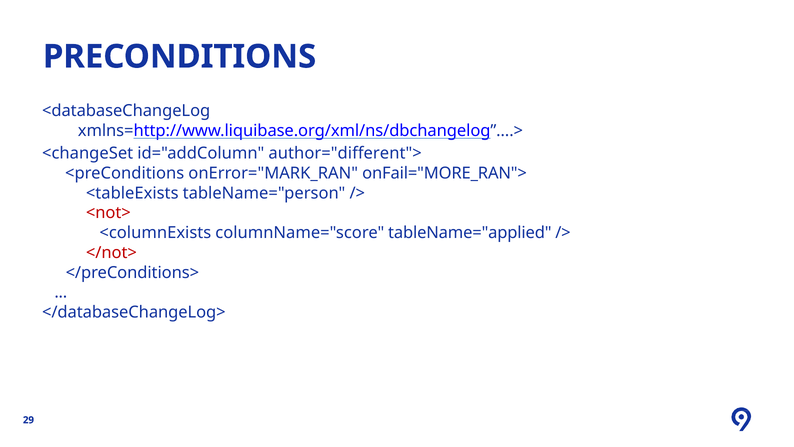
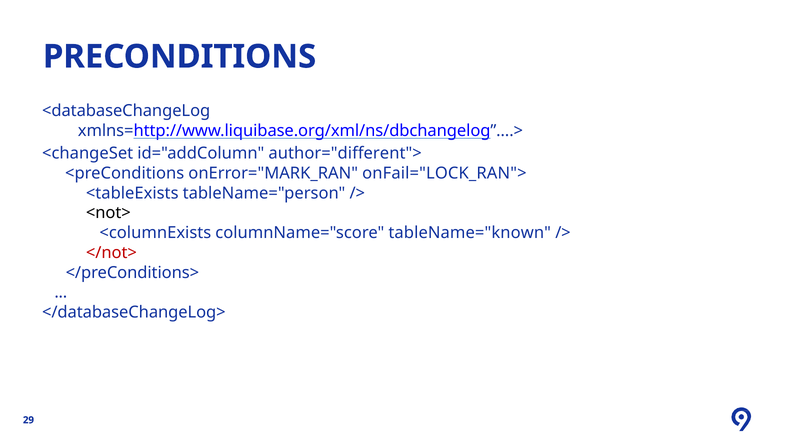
onFail="MORE_RAN">: onFail="MORE_RAN"> -> onFail="LOCK_RAN">
<not> colour: red -> black
tableName="applied: tableName="applied -> tableName="known
